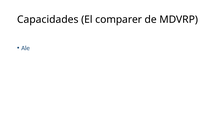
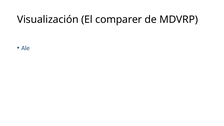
Capacidades: Capacidades -> Visualización
